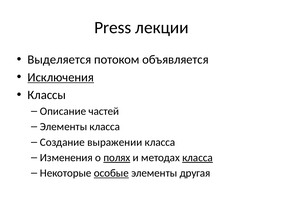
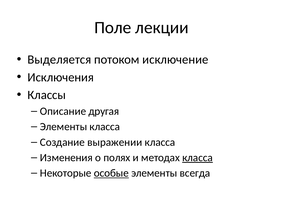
Press: Press -> Поле
объявляется: объявляется -> исключение
Исключения underline: present -> none
частей: частей -> другая
полях underline: present -> none
другая: другая -> всегда
